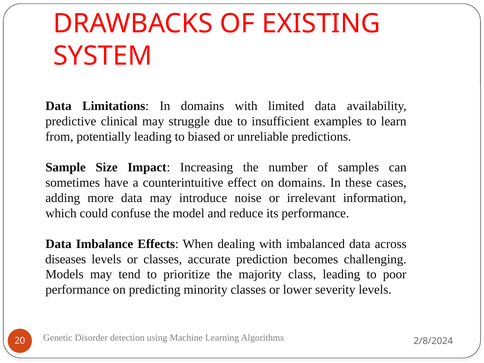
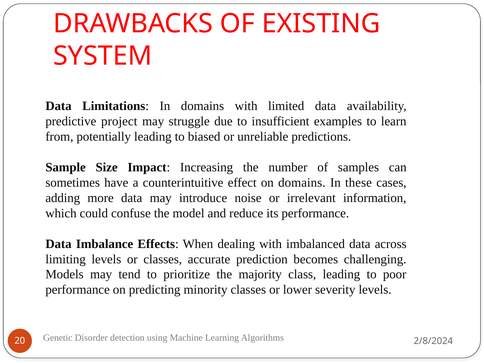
clinical: clinical -> project
diseases: diseases -> limiting
